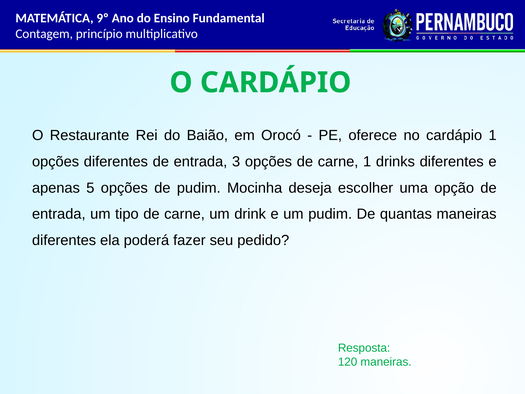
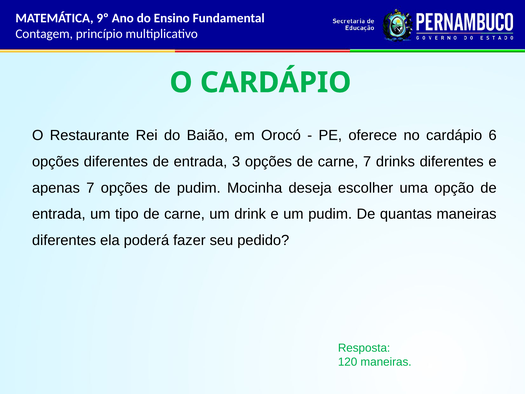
cardápio 1: 1 -> 6
carne 1: 1 -> 7
apenas 5: 5 -> 7
